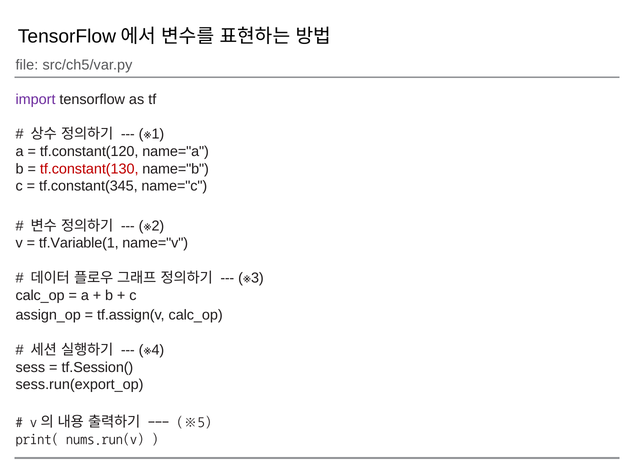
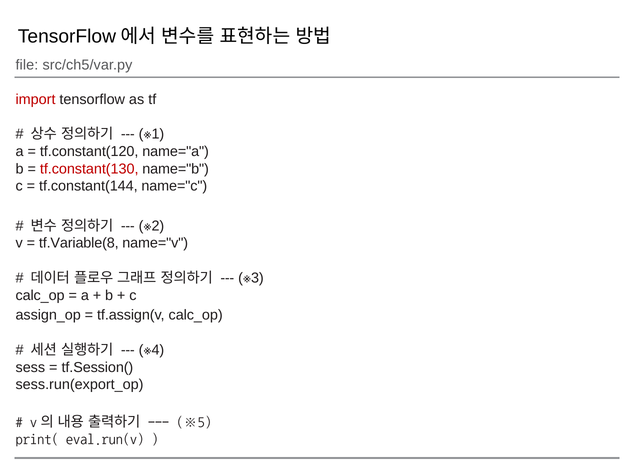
import colour: purple -> red
tf.constant(345: tf.constant(345 -> tf.constant(144
tf.Variable(1: tf.Variable(1 -> tf.Variable(8
nums.run(v: nums.run(v -> eval.run(v
